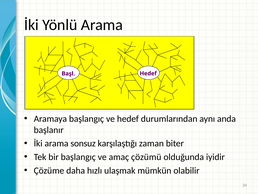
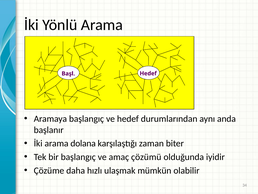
sonsuz: sonsuz -> dolana
